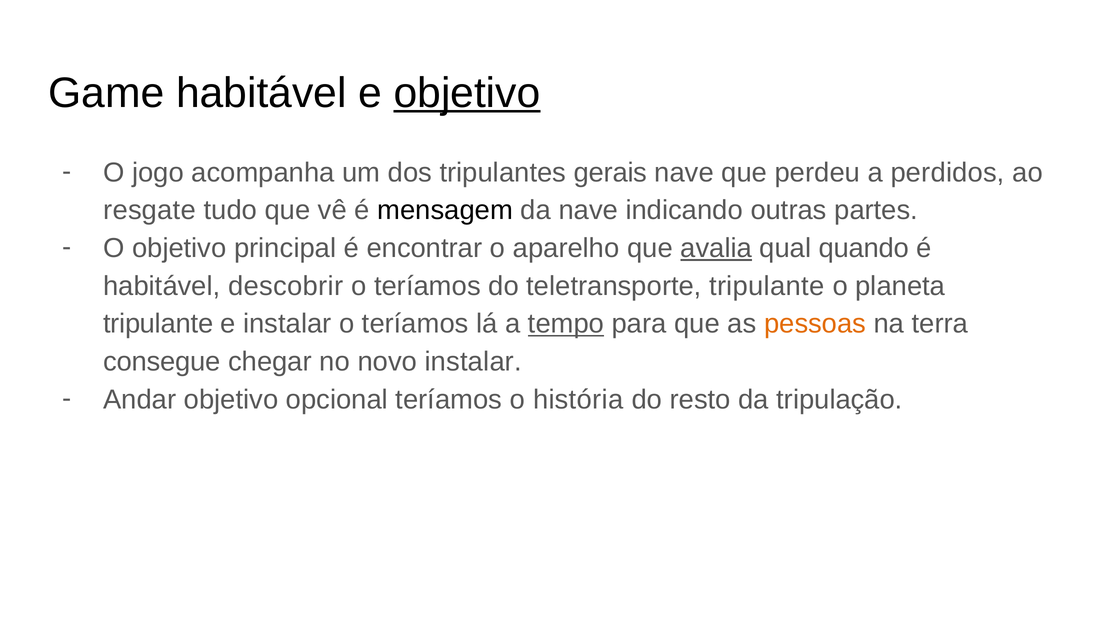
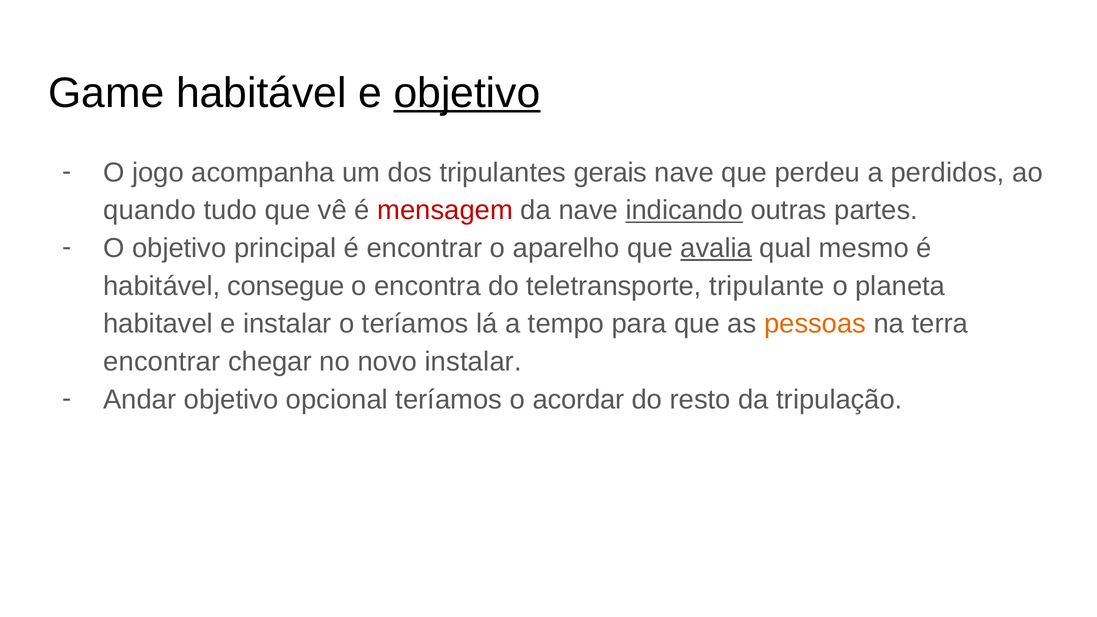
resgate: resgate -> quando
mensagem colour: black -> red
indicando underline: none -> present
quando: quando -> mesmo
descobrir: descobrir -> consegue
teríamos at (427, 286): teríamos -> encontra
tripulante at (158, 324): tripulante -> habitavel
tempo underline: present -> none
consegue at (162, 362): consegue -> encontrar
história: história -> acordar
